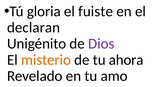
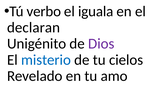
gloria: gloria -> verbo
fuiste: fuiste -> iguala
misterio colour: orange -> blue
ahora: ahora -> cielos
